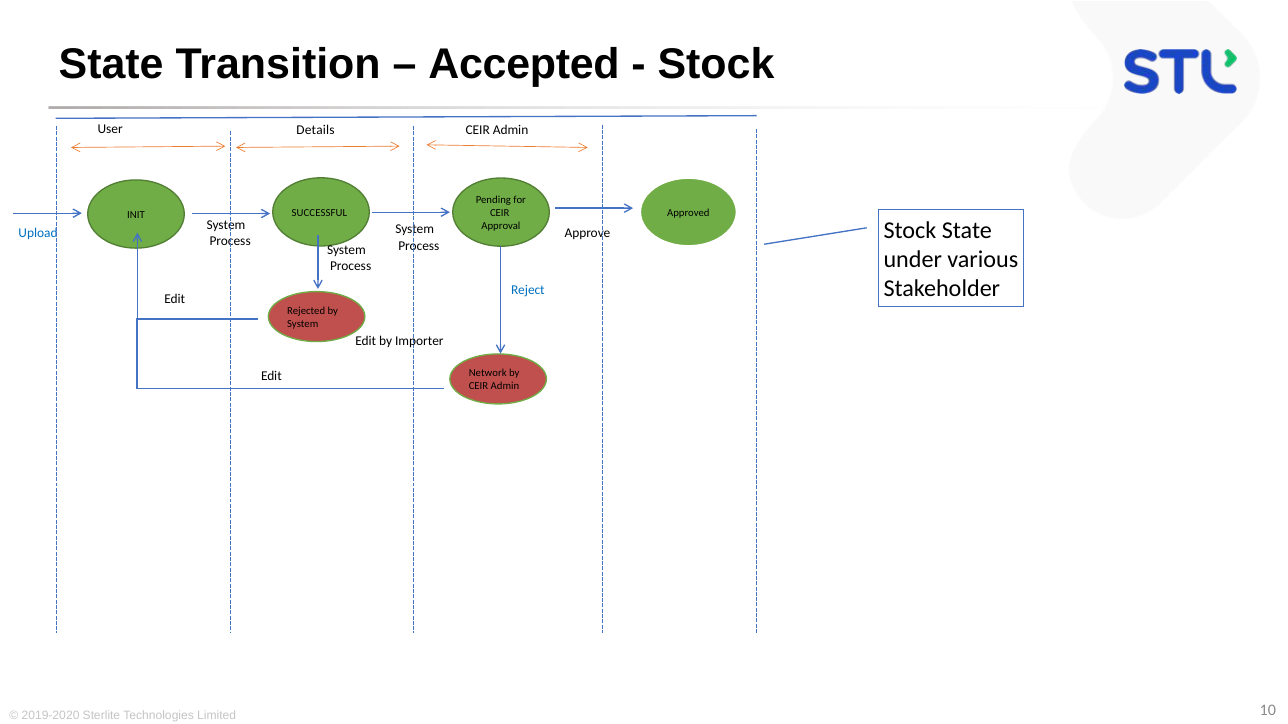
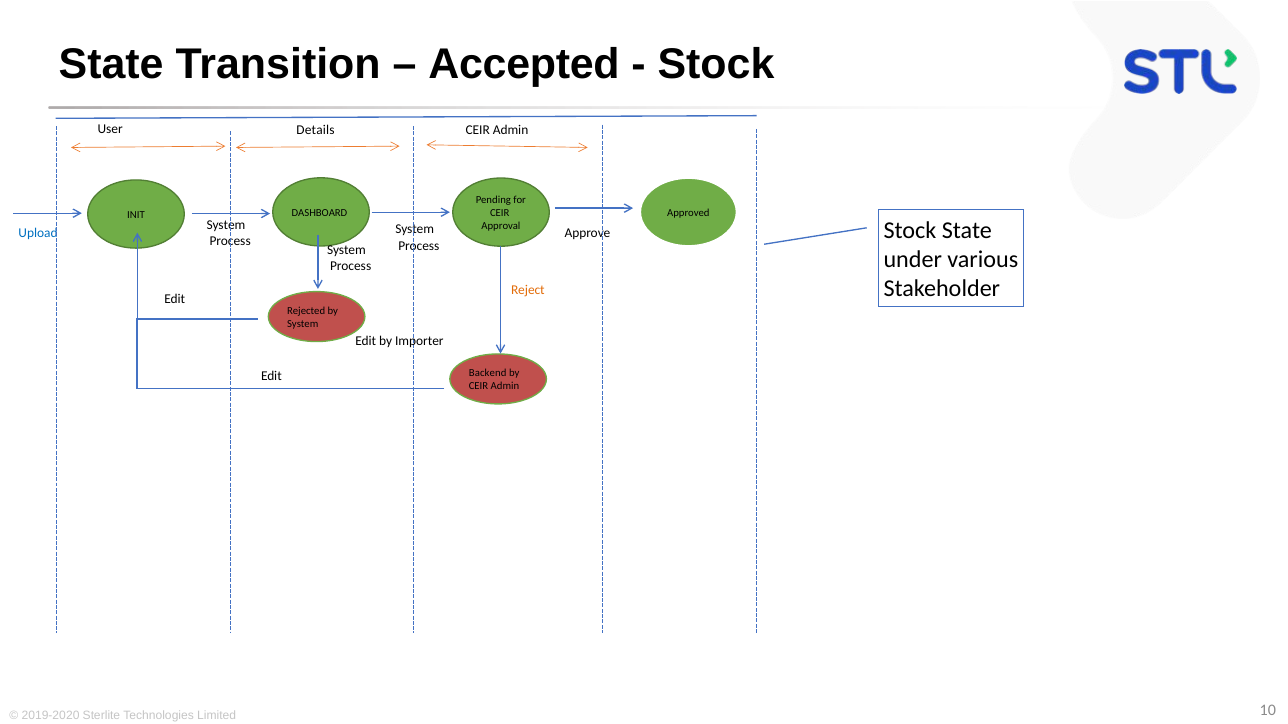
SUCCESSFUL: SUCCESSFUL -> DASHBOARD
Reject colour: blue -> orange
Network: Network -> Backend
